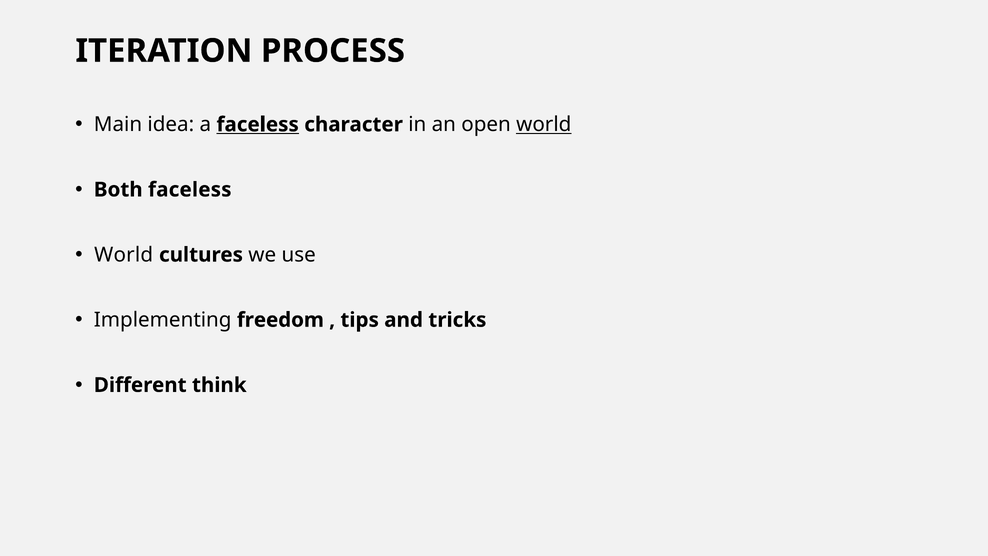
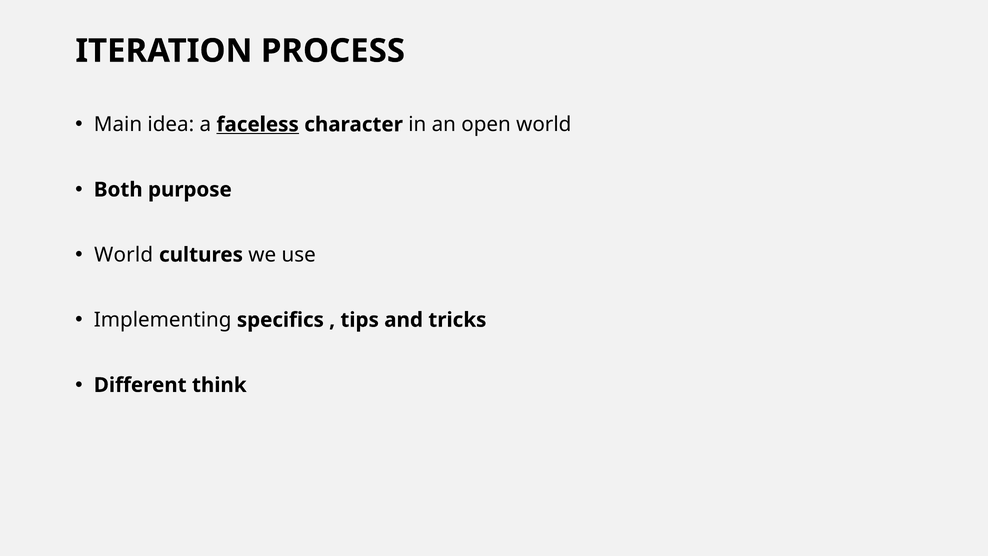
world at (544, 124) underline: present -> none
Both faceless: faceless -> purpose
freedom: freedom -> specifics
